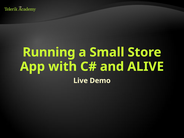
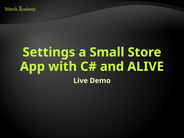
Running: Running -> Settings
